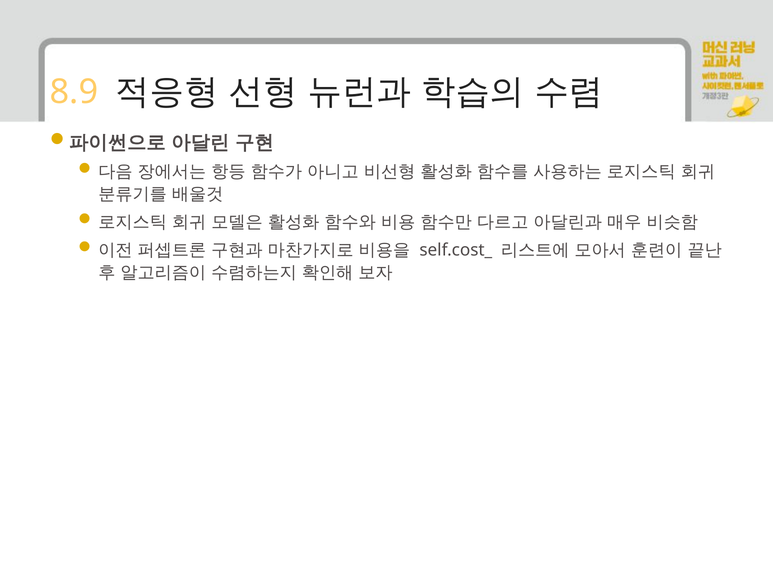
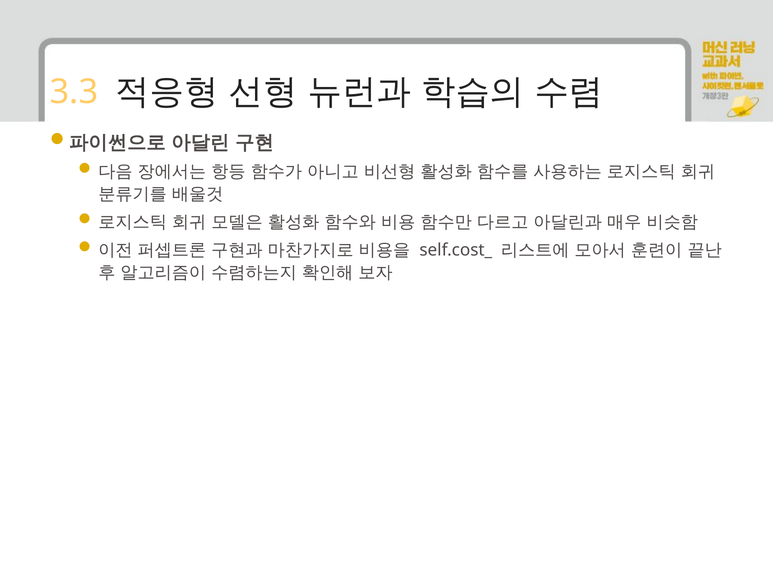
8.9: 8.9 -> 3.3
